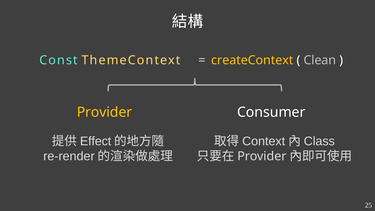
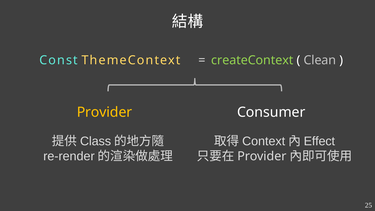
createContext colour: yellow -> light green
Effect: Effect -> Class
Class: Class -> Effect
